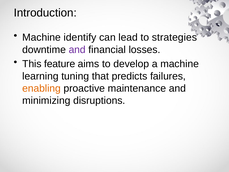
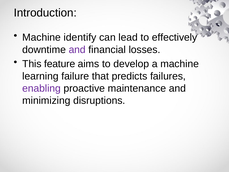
strategies: strategies -> effectively
tuning: tuning -> failure
enabling colour: orange -> purple
